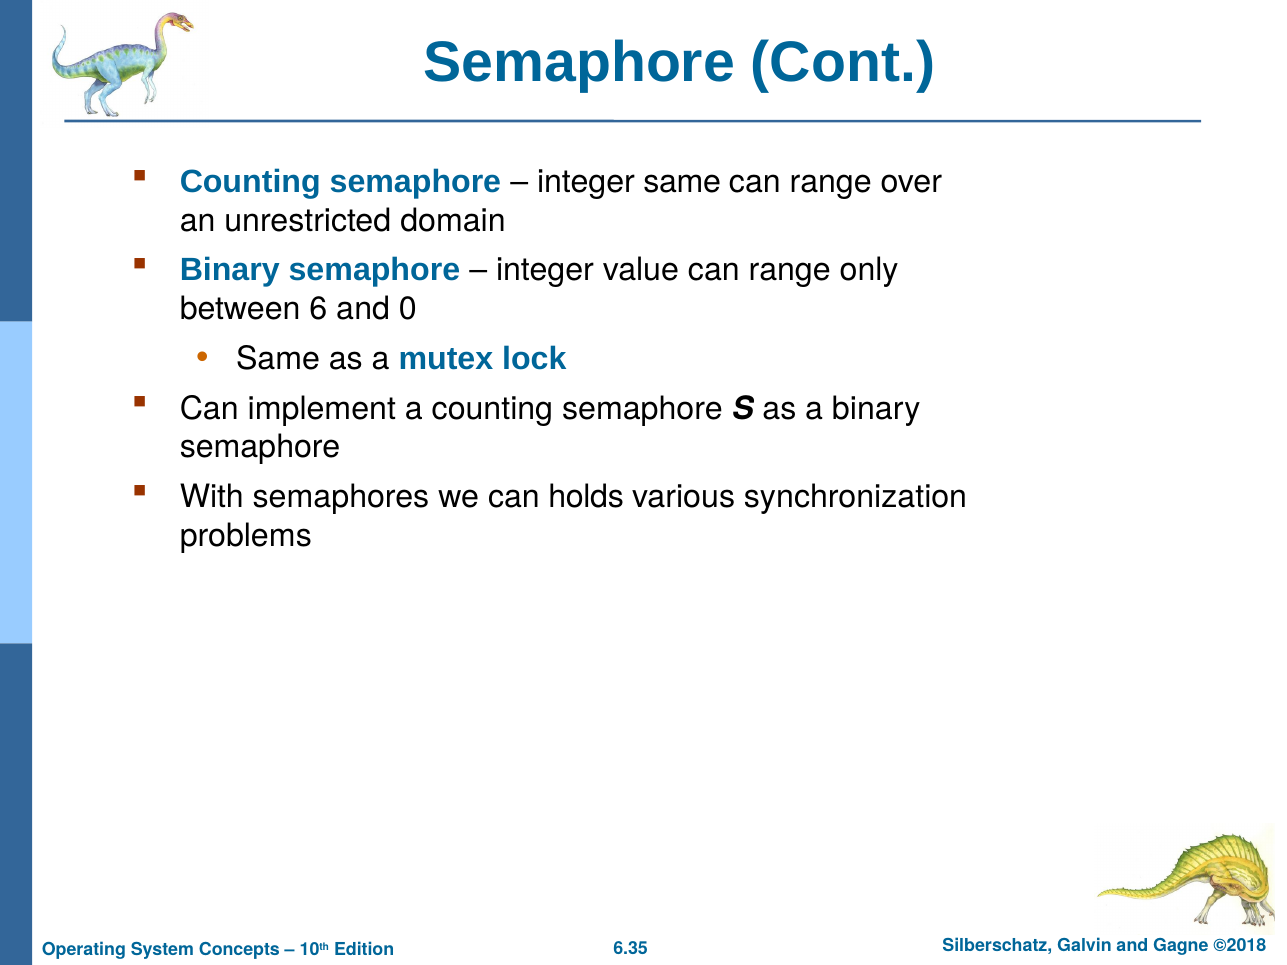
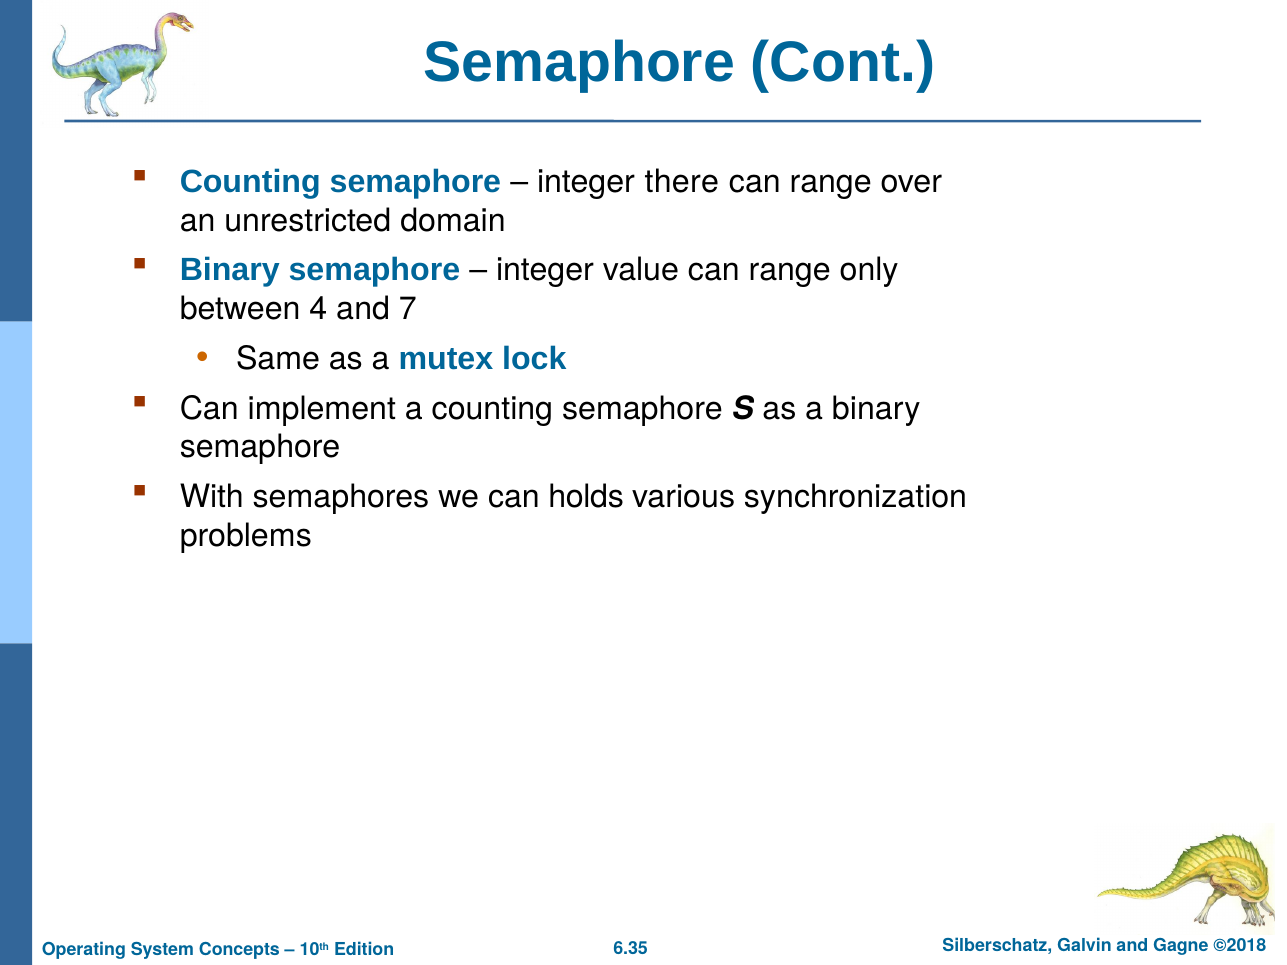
integer same: same -> there
6: 6 -> 4
0: 0 -> 7
